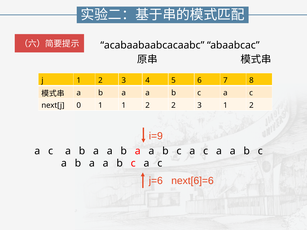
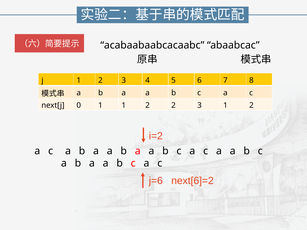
i=9: i=9 -> i=2
next[6]=6: next[6]=6 -> next[6]=2
